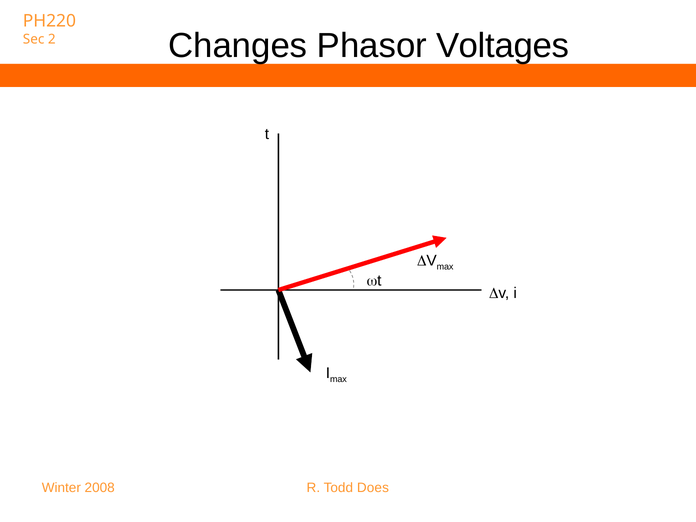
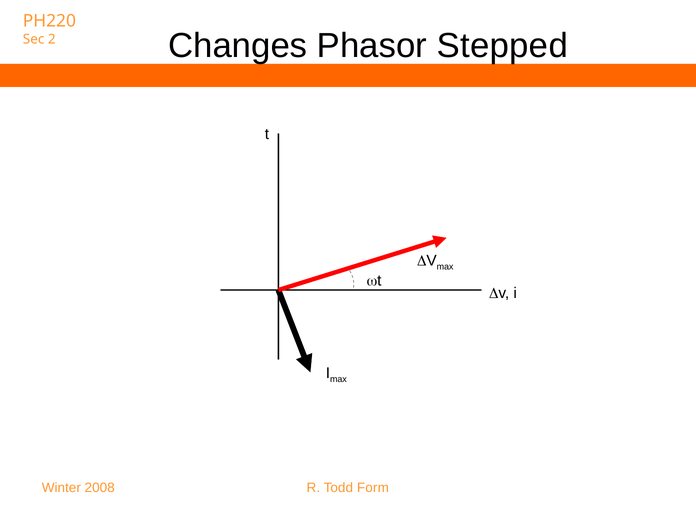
Voltages: Voltages -> Stepped
Does: Does -> Form
